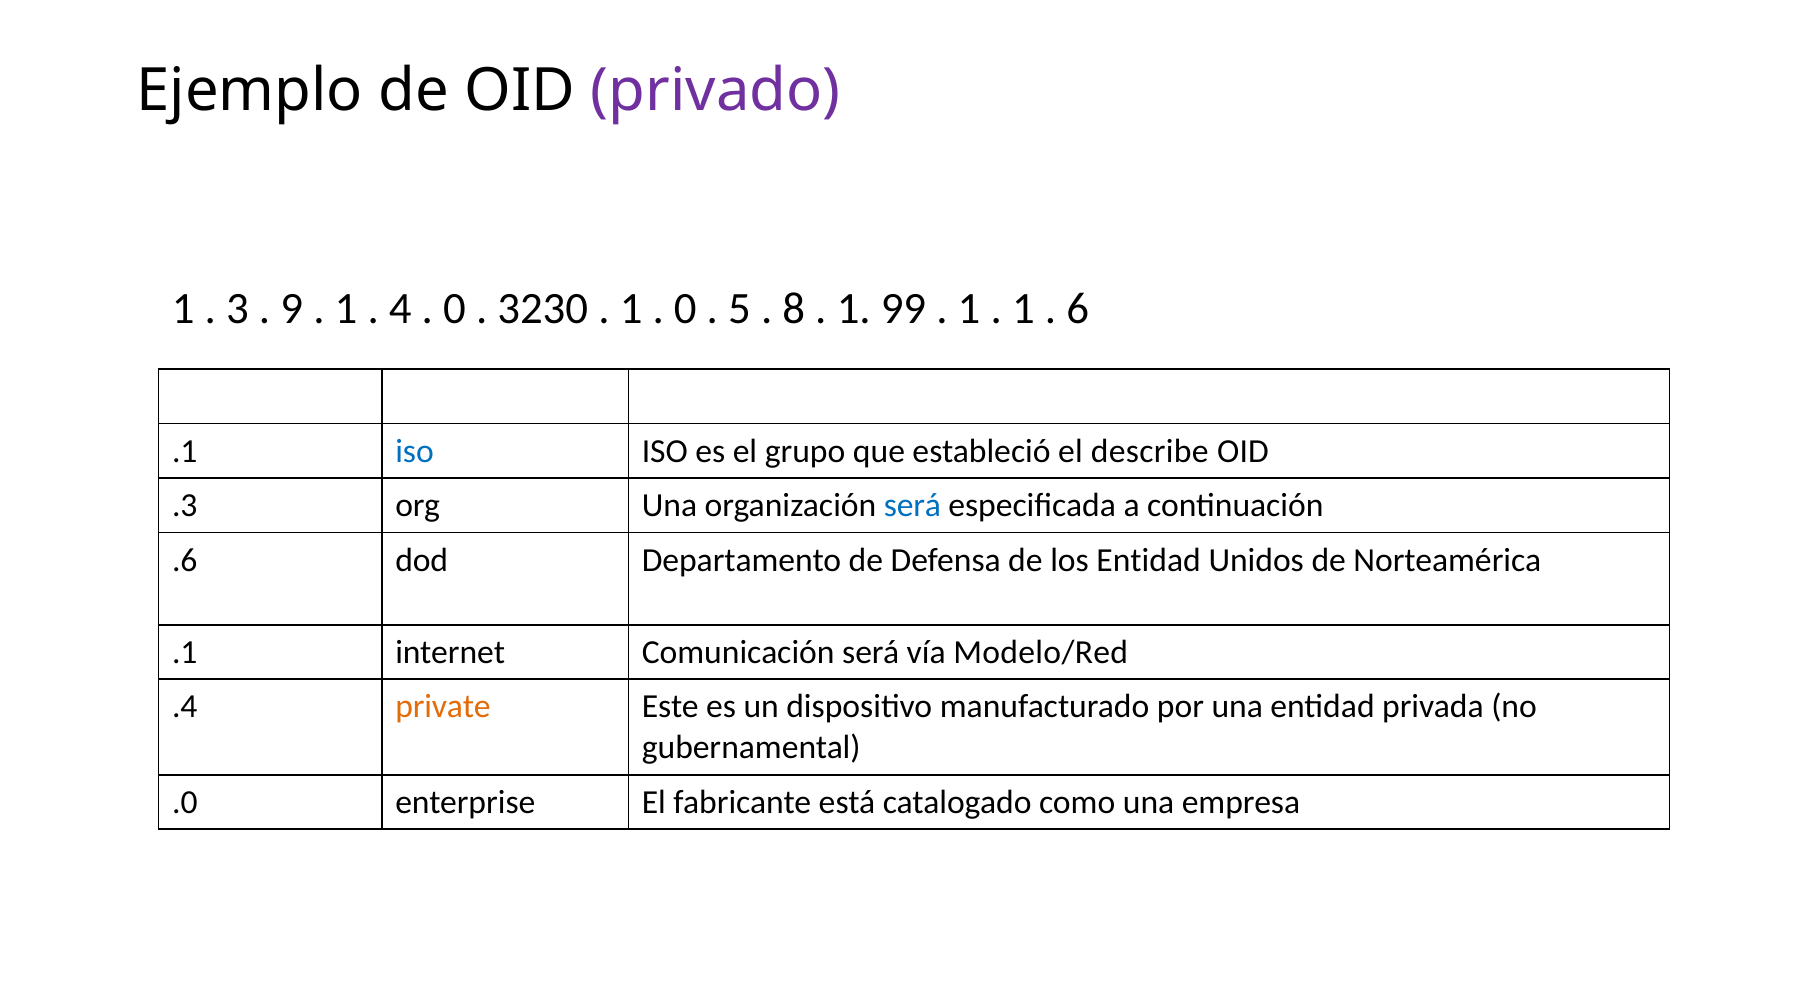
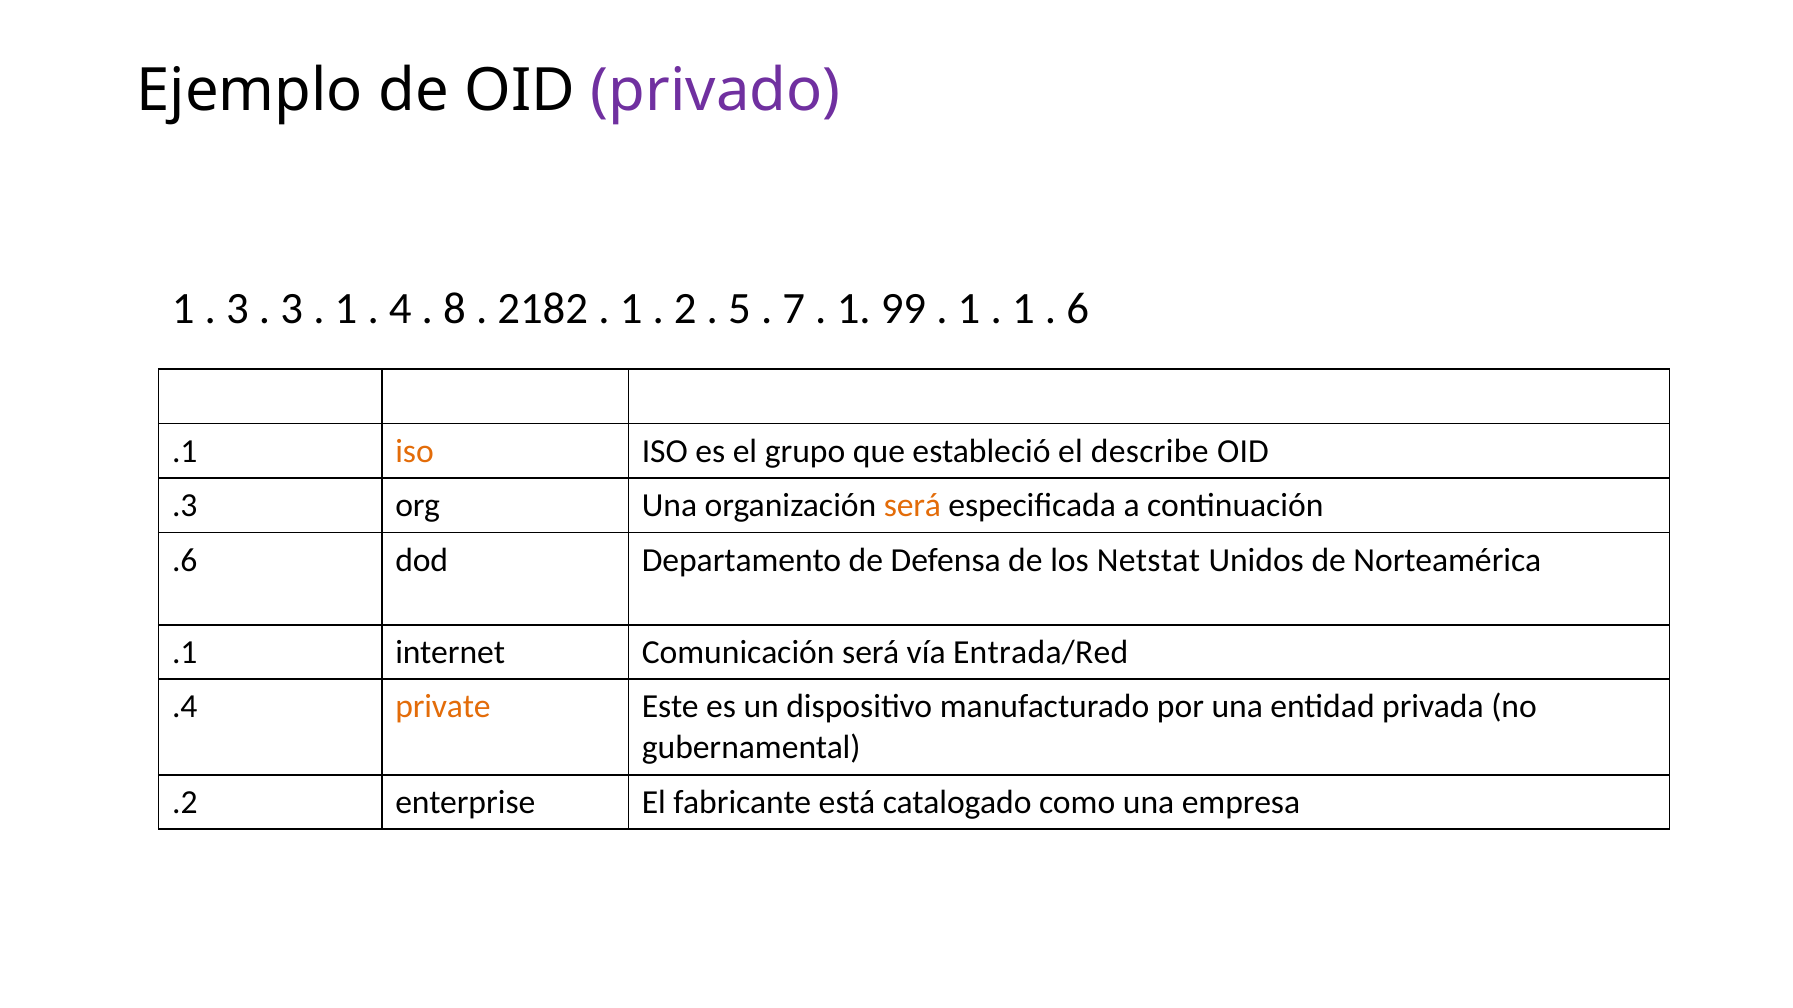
9 at (292, 309): 9 -> 3
0 at (455, 309): 0 -> 8
3230: 3230 -> 2182
0 at (685, 309): 0 -> 2
8: 8 -> 7
iso at (415, 451) colour: blue -> orange
será at (912, 506) colour: blue -> orange
los Entidad: Entidad -> Netstat
Modelo/Red: Modelo/Red -> Entrada/Red
.0: .0 -> .2
